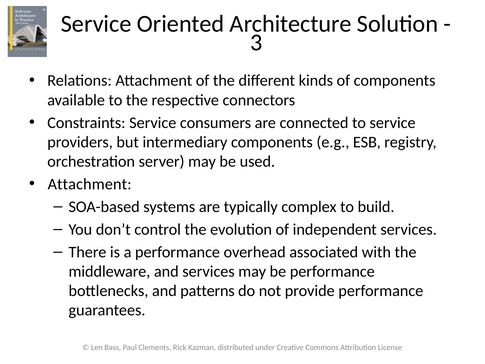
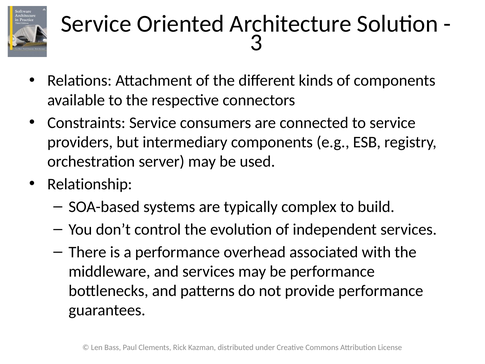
Attachment at (90, 184): Attachment -> Relationship
